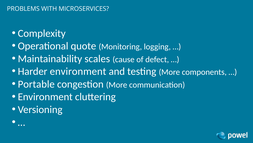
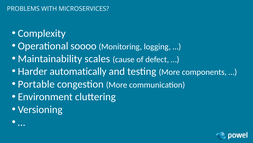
quote: quote -> soooo
Harder environment: environment -> automatically
